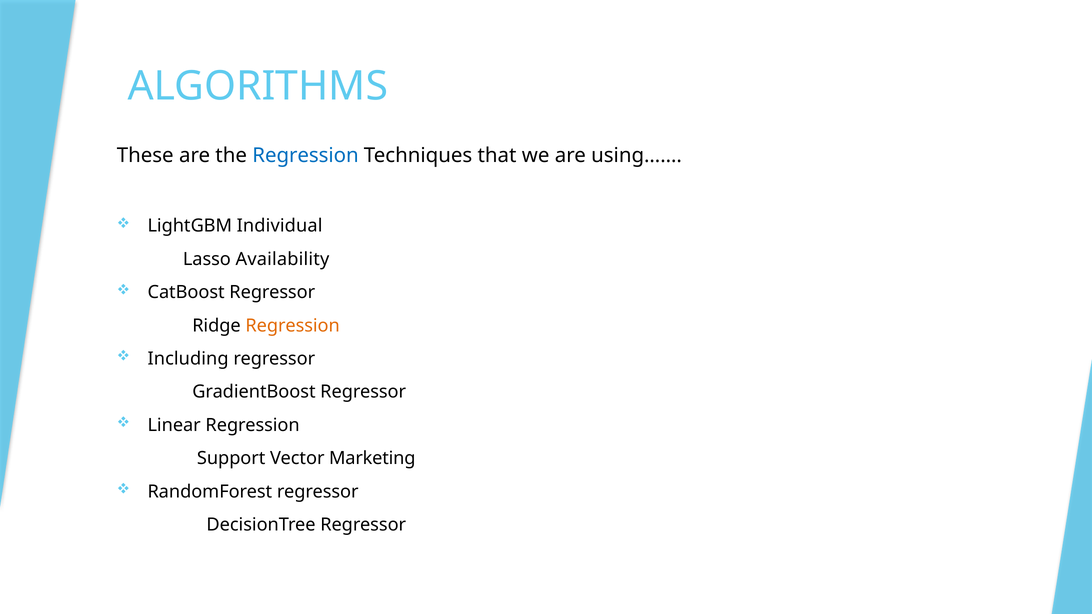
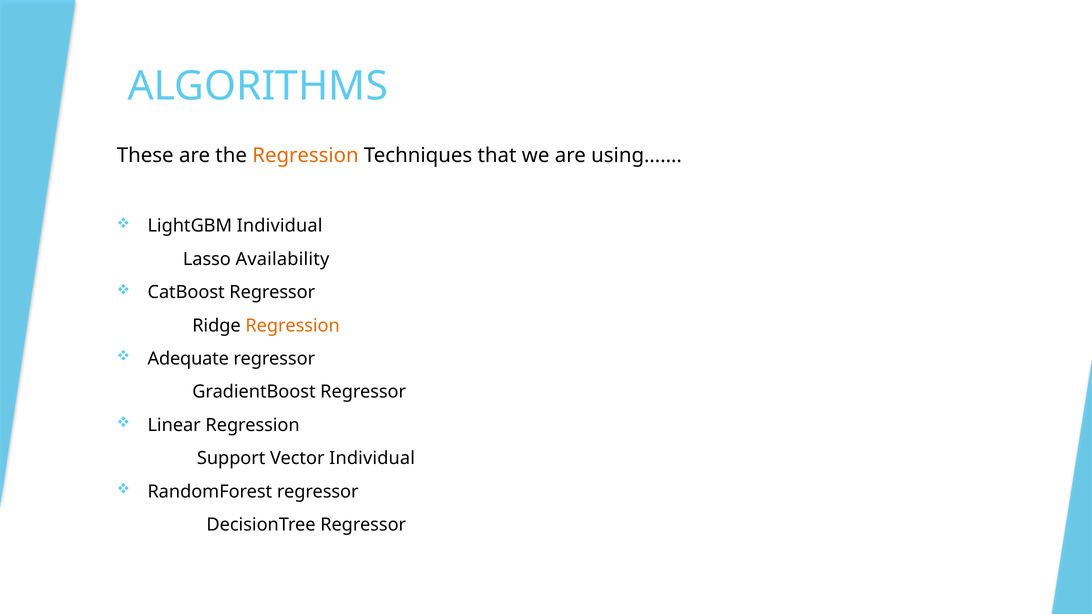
Regression at (305, 156) colour: blue -> orange
Including: Including -> Adequate
Vector Marketing: Marketing -> Individual
